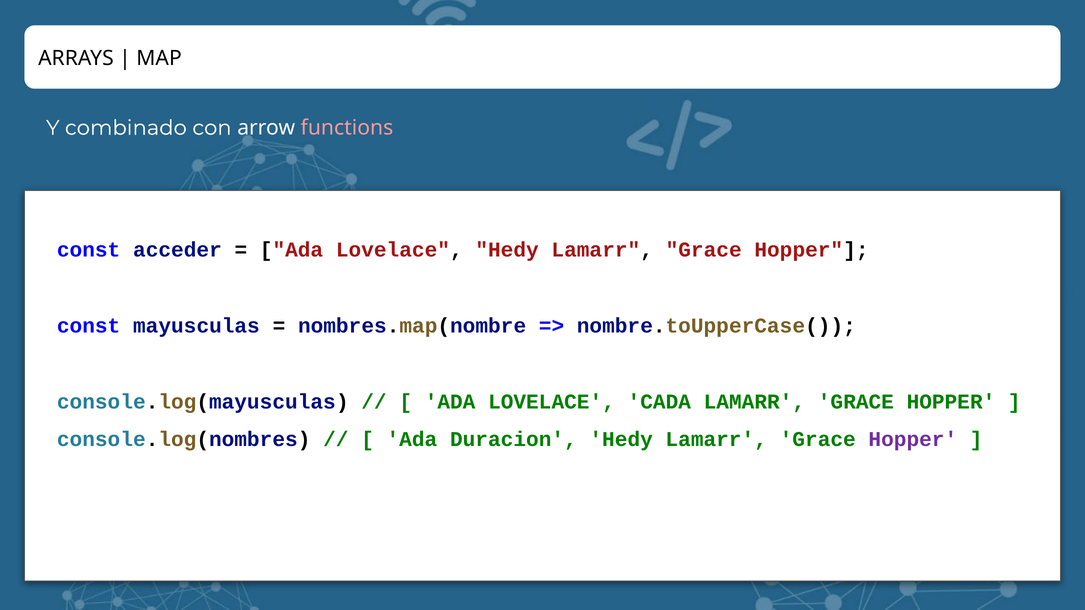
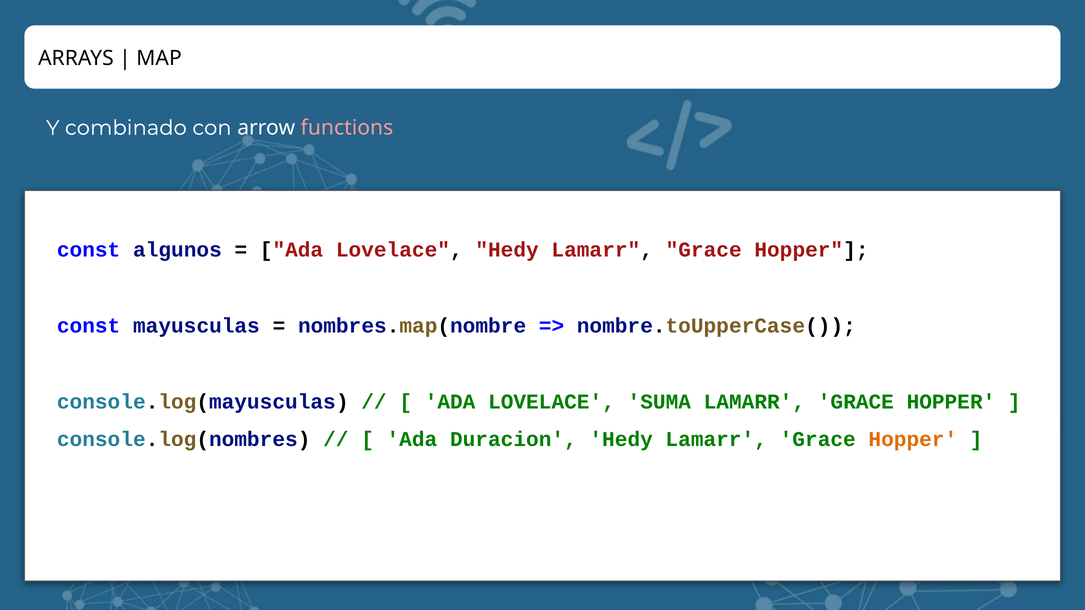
acceder: acceder -> algunos
CADA: CADA -> SUMA
Hopper at (913, 440) colour: purple -> orange
